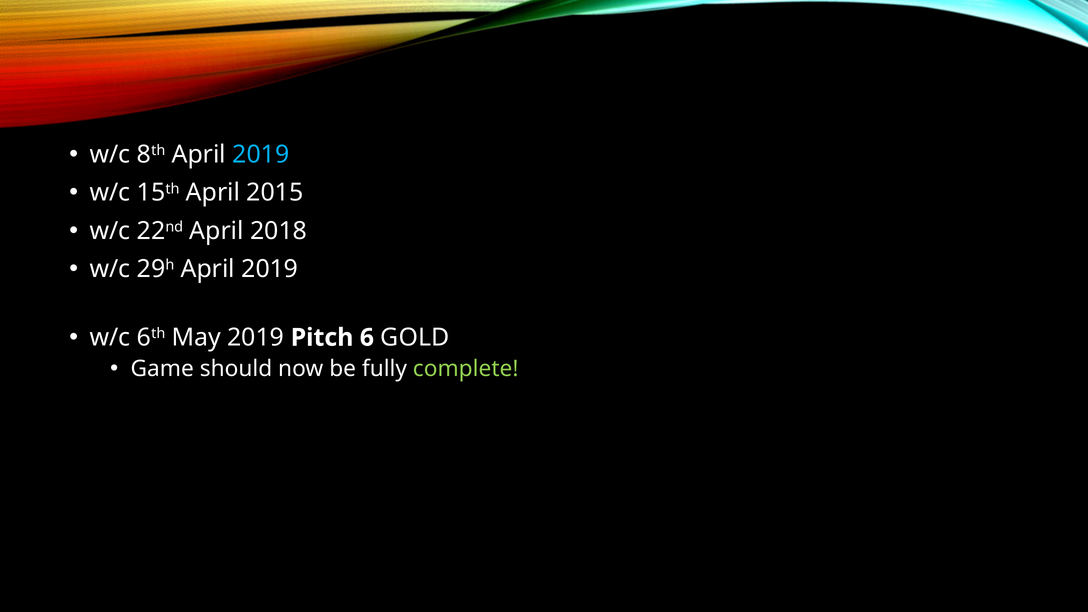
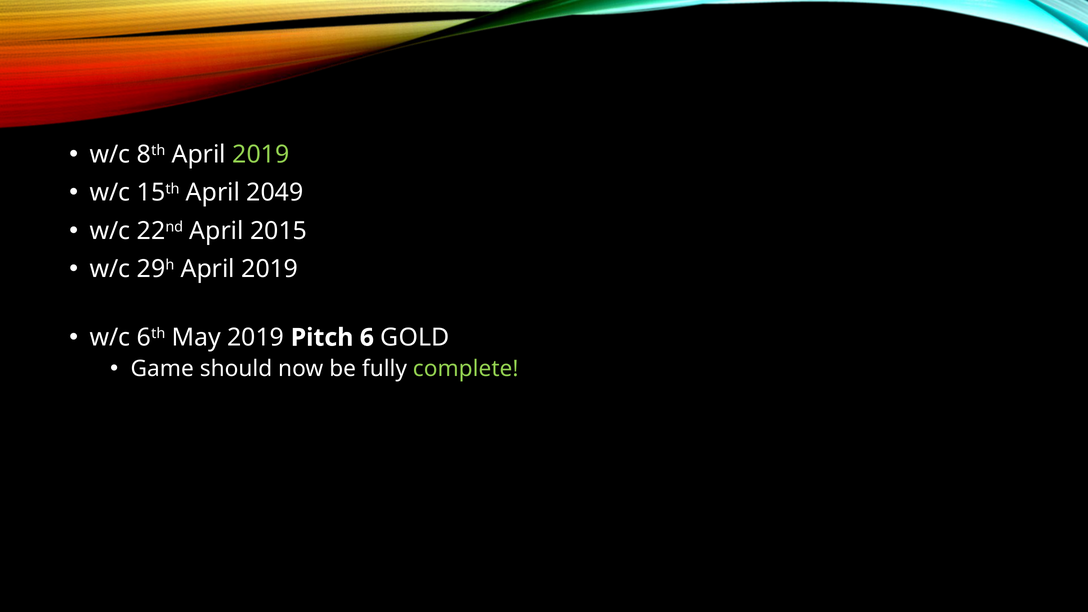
2019 at (261, 154) colour: light blue -> light green
2015: 2015 -> 2049
2018: 2018 -> 2015
